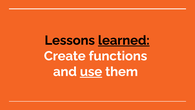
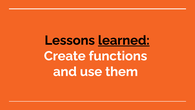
use underline: present -> none
